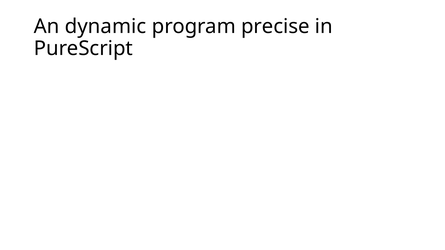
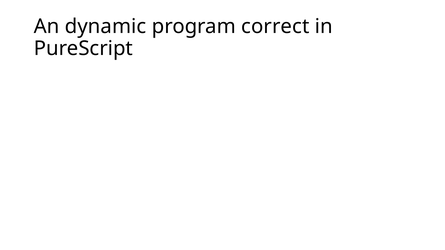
precise: precise -> correct
